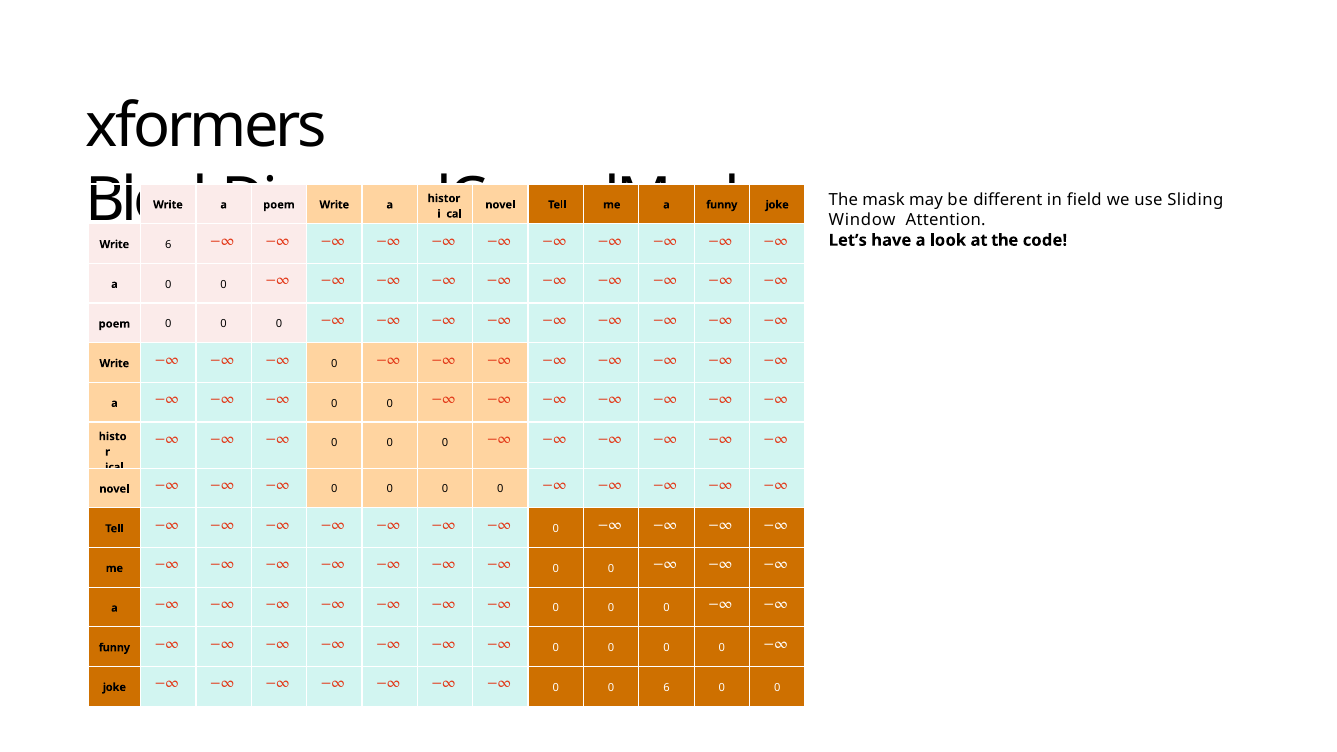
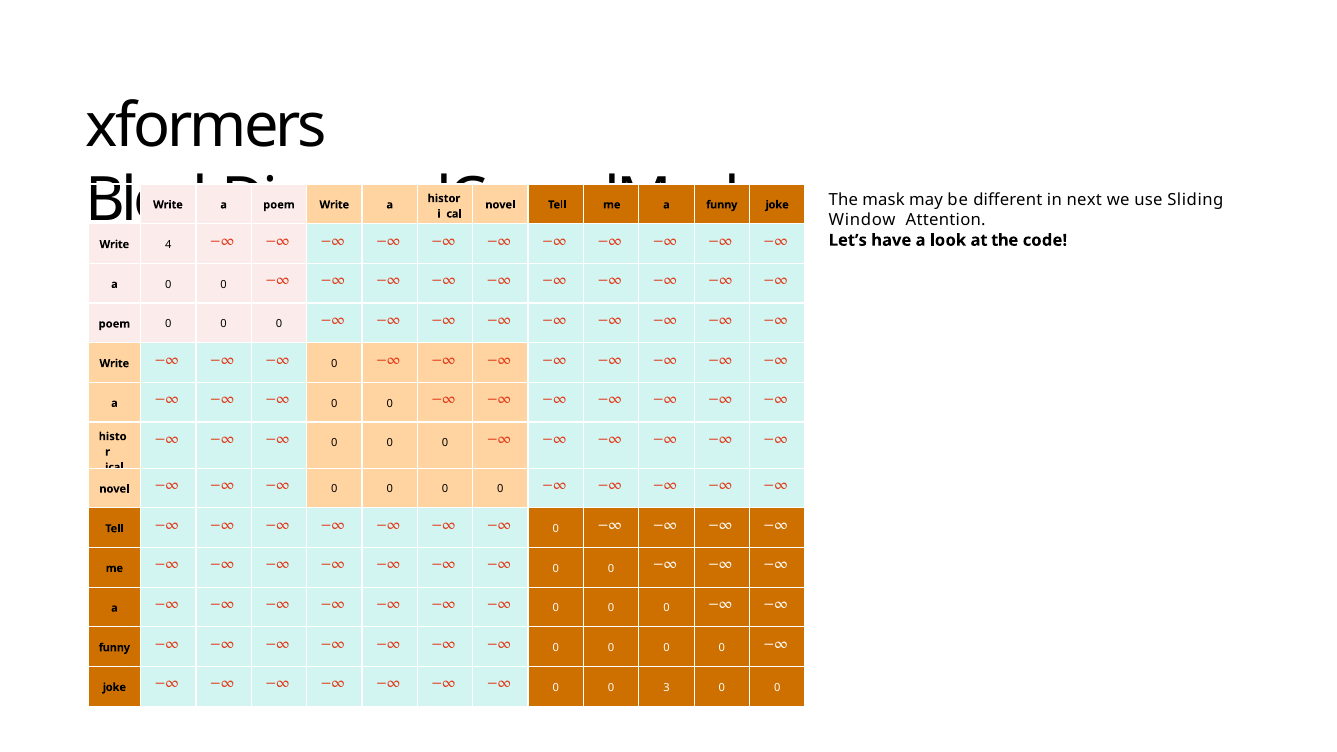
field: field -> next
Write 6: 6 -> 4
0 6: 6 -> 3
